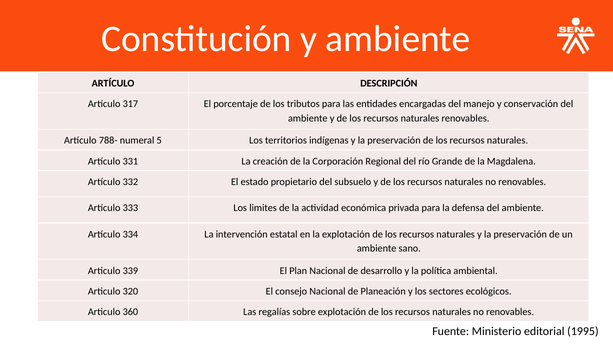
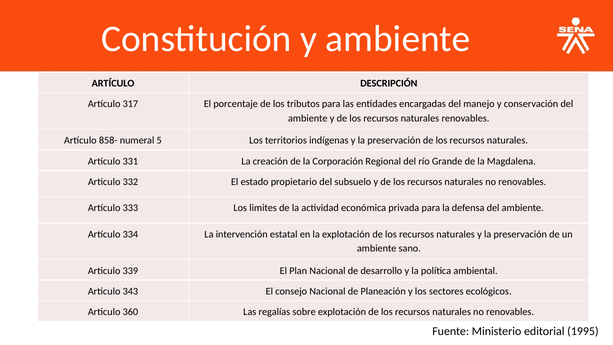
788-: 788- -> 858-
320: 320 -> 343
